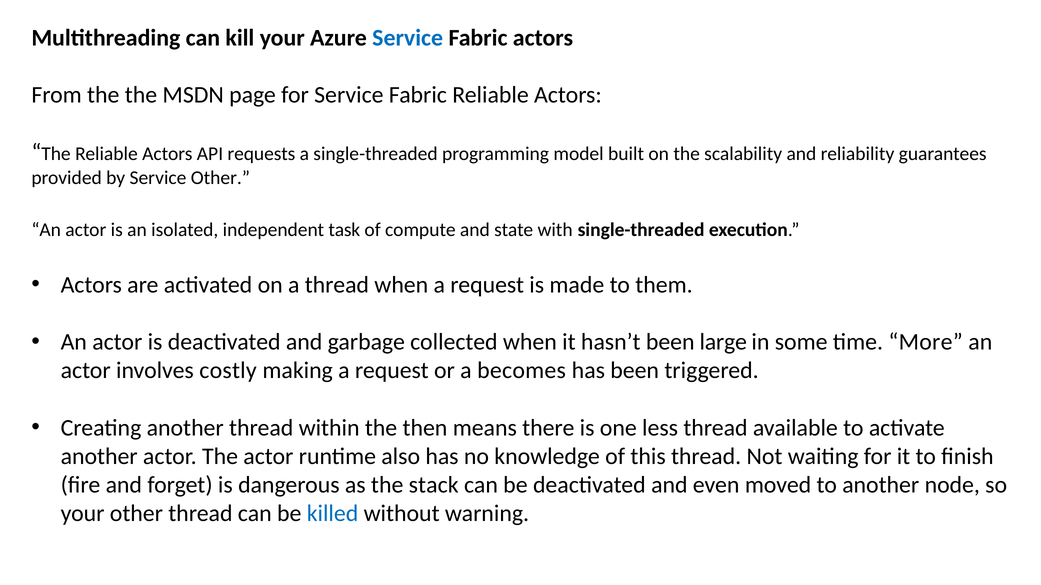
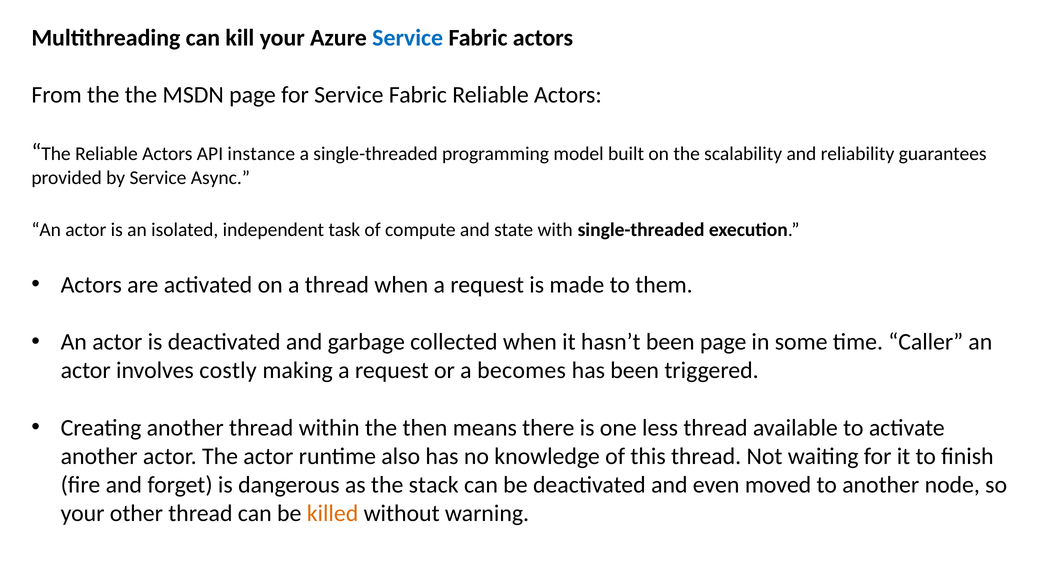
requests: requests -> instance
Service Other: Other -> Async
been large: large -> page
More: More -> Caller
killed colour: blue -> orange
